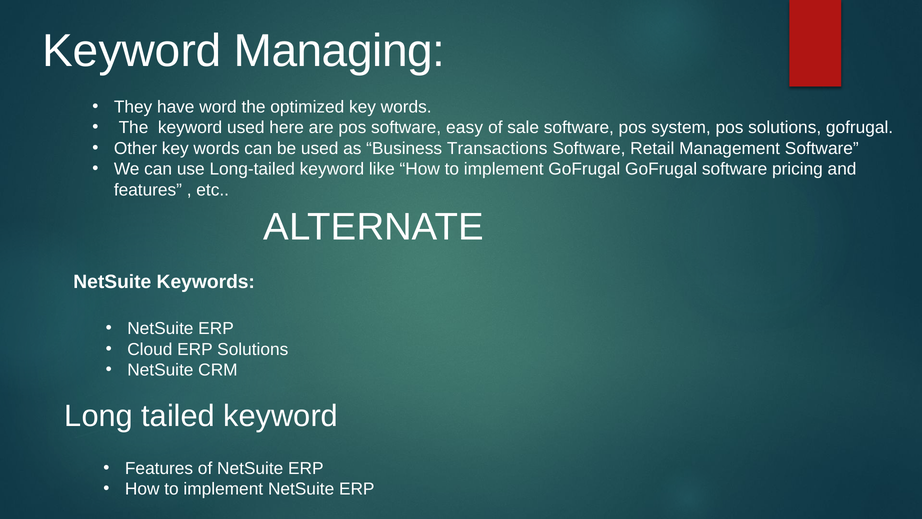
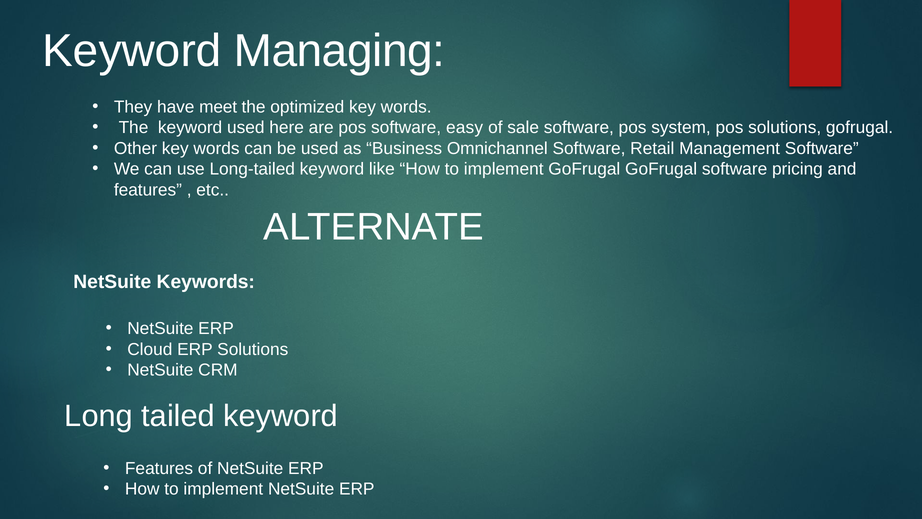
word: word -> meet
Transactions: Transactions -> Omnichannel
